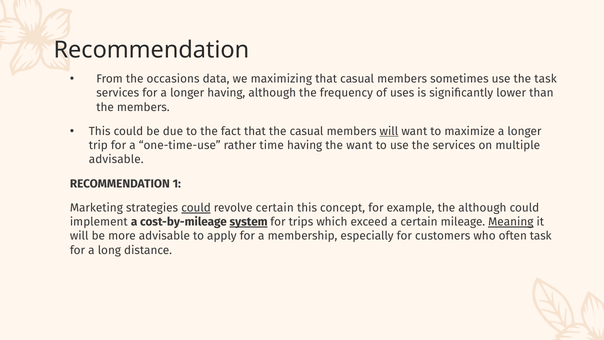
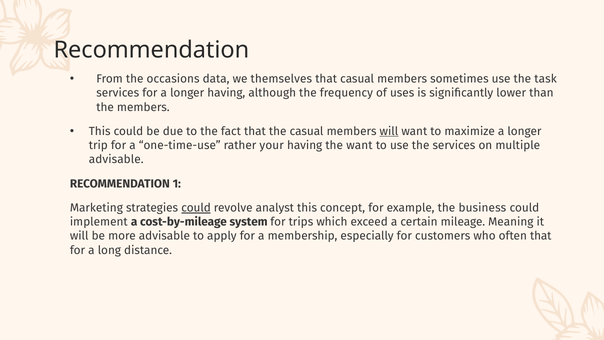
maximizing: maximizing -> themselves
time: time -> your
revolve certain: certain -> analyst
the although: although -> business
system underline: present -> none
Meaning underline: present -> none
often task: task -> that
